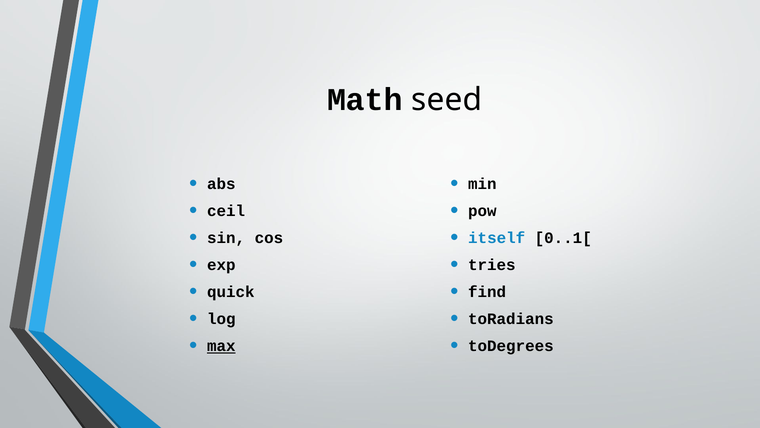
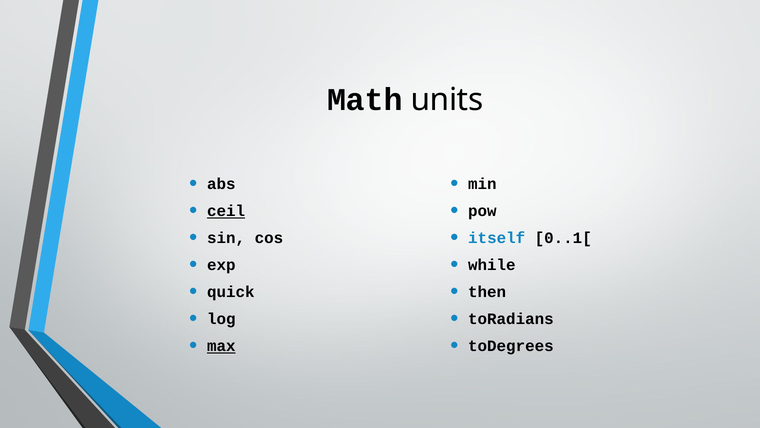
seed: seed -> units
ceil underline: none -> present
tries: tries -> while
find: find -> then
